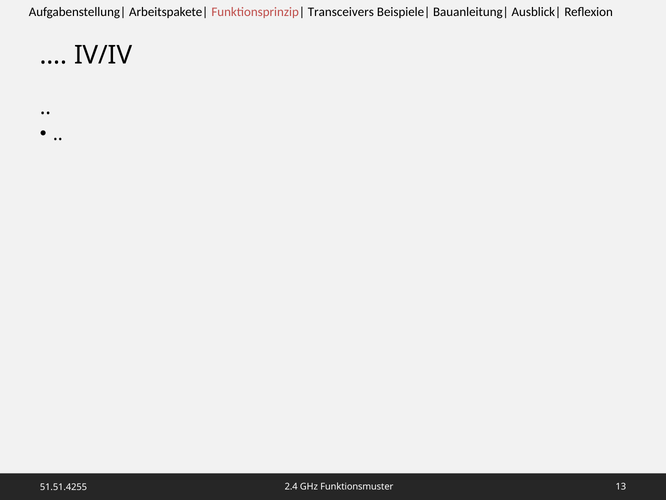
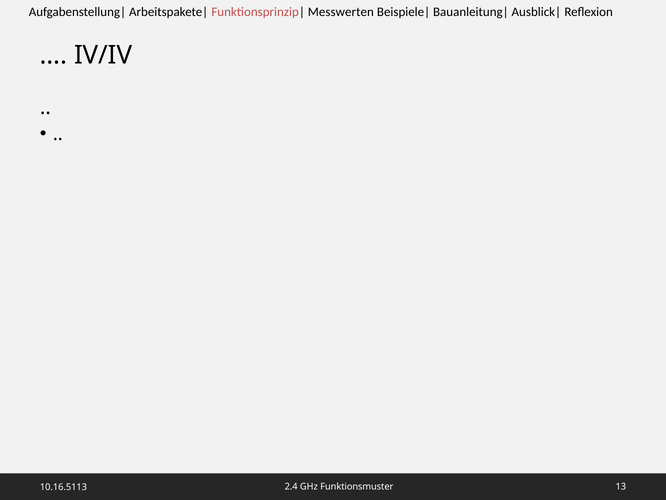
Transceivers: Transceivers -> Messwerten
51.51.4255: 51.51.4255 -> 10.16.5113
